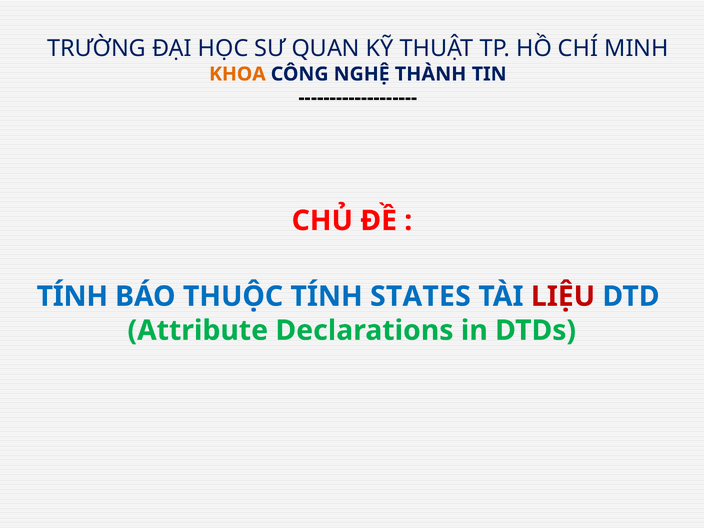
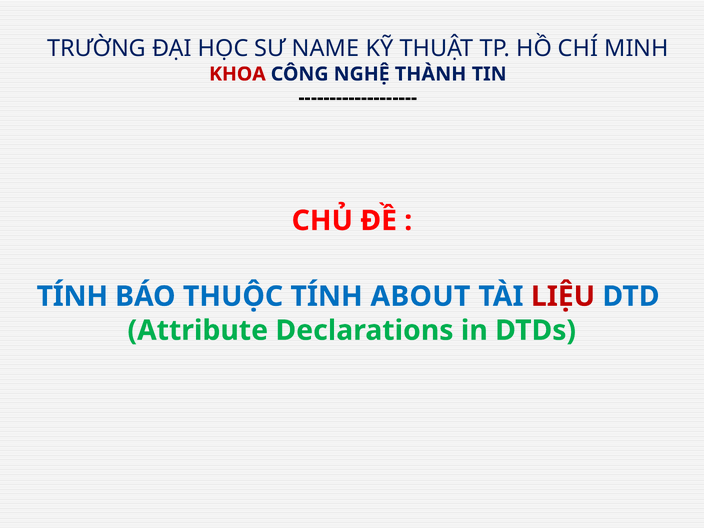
QUAN: QUAN -> NAME
KHOA colour: orange -> red
STATES: STATES -> ABOUT
